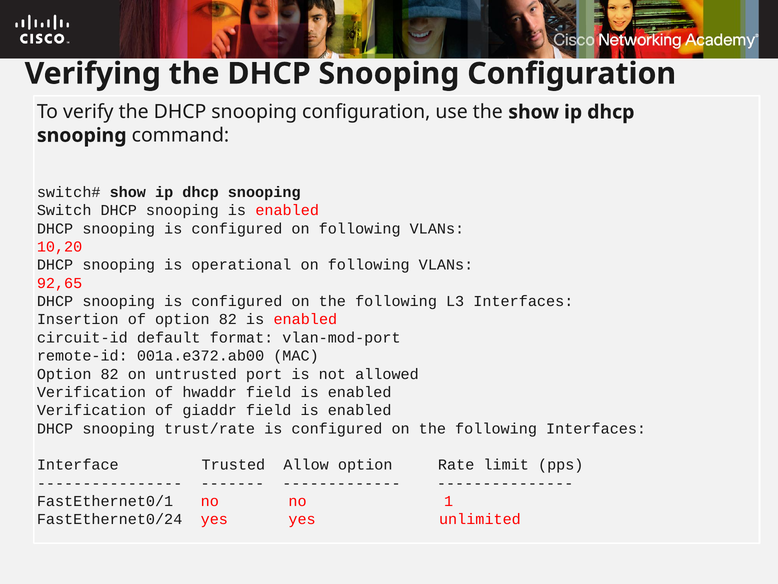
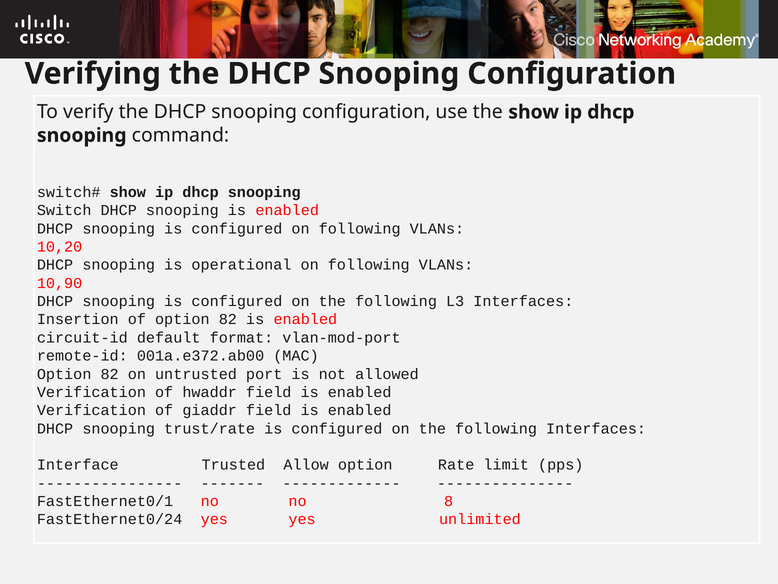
92,65: 92,65 -> 10,90
1: 1 -> 8
